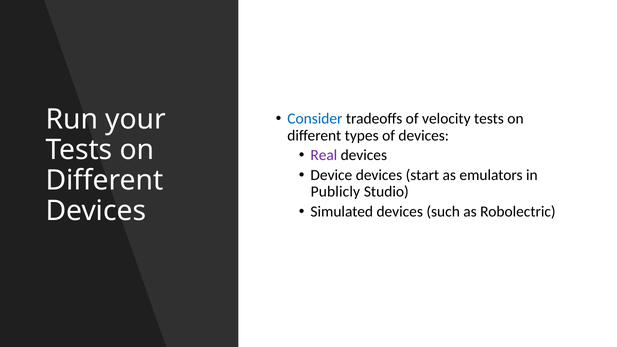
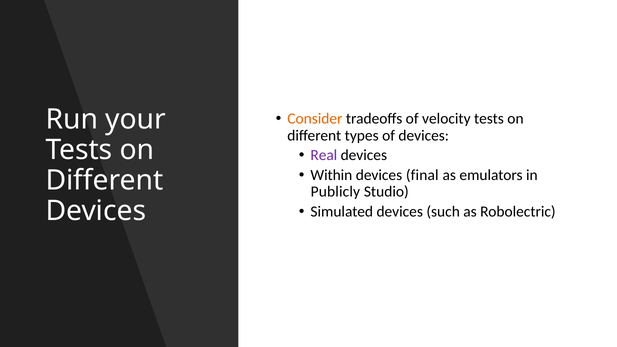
Consider colour: blue -> orange
Device: Device -> Within
start: start -> final
